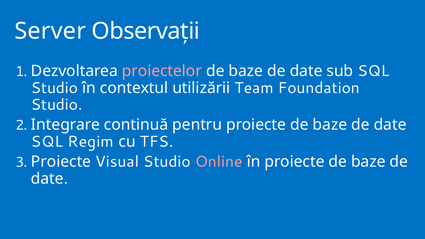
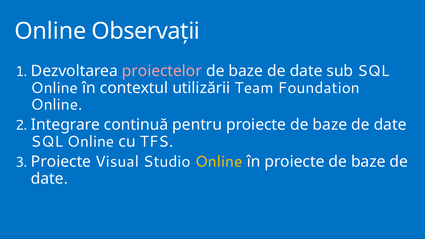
Server at (50, 31): Server -> Online
Studio at (55, 88): Studio -> Online
Studio at (57, 105): Studio -> Online
Regim at (91, 142): Regim -> Online
Online at (219, 162) colour: pink -> yellow
